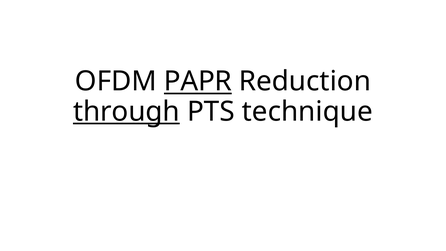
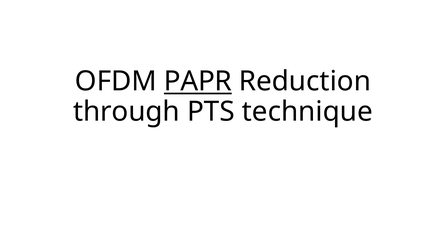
through underline: present -> none
